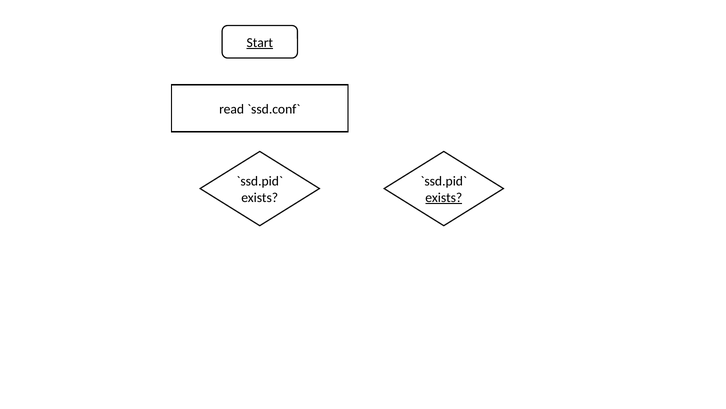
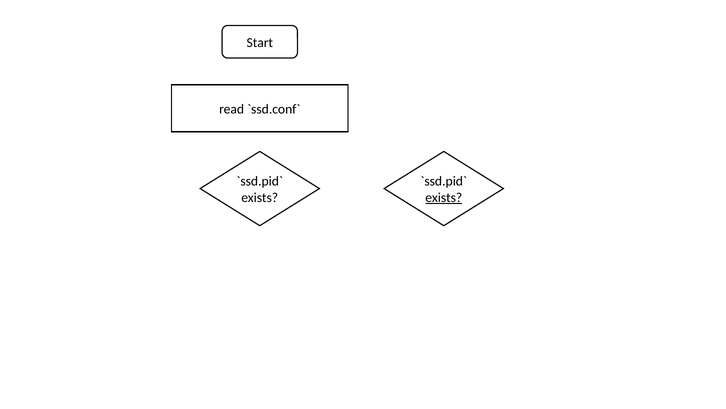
Start underline: present -> none
